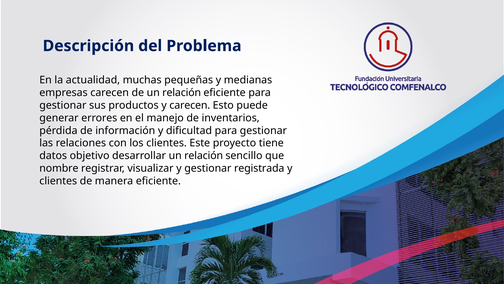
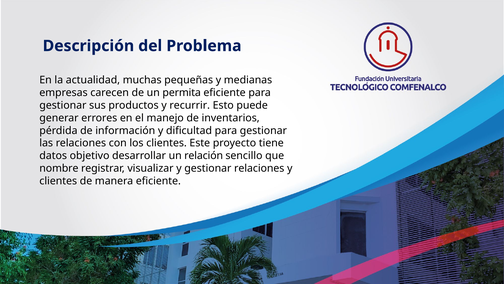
de un relación: relación -> permita
y carecen: carecen -> recurrir
gestionar registrada: registrada -> relaciones
